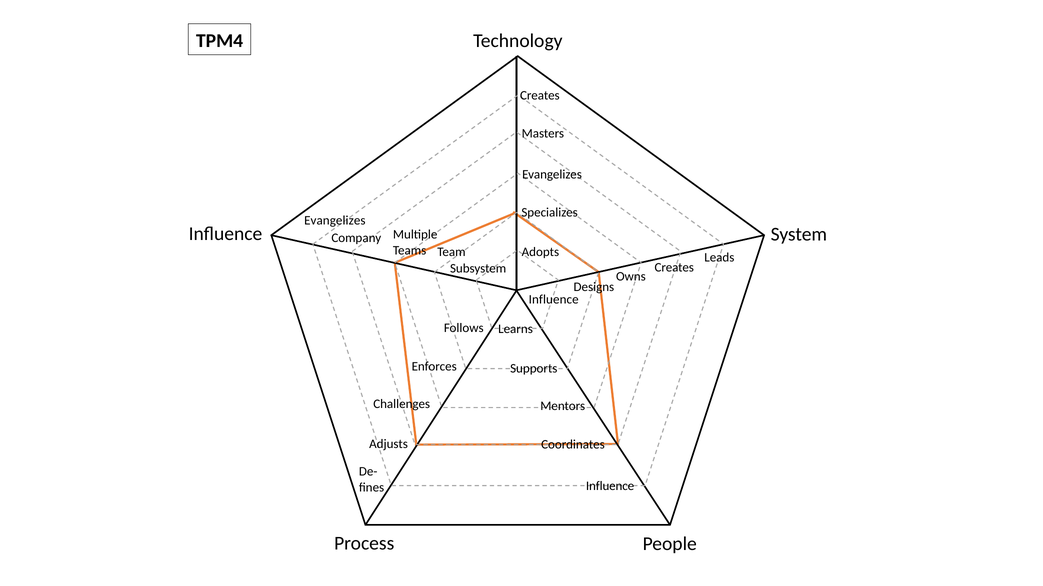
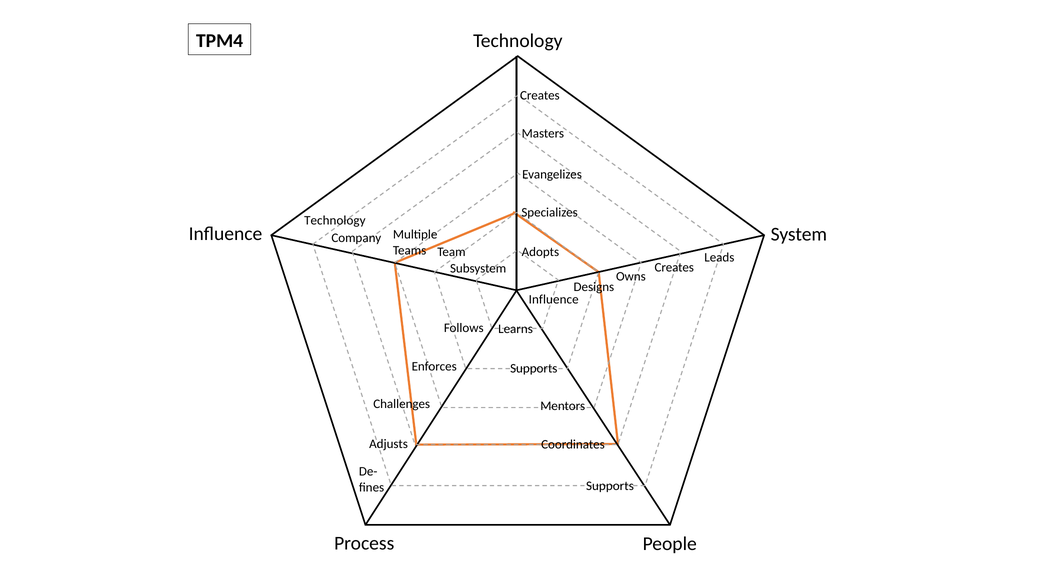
Evangelizes at (335, 221): Evangelizes -> Technology
Influence at (610, 486): Influence -> Supports
